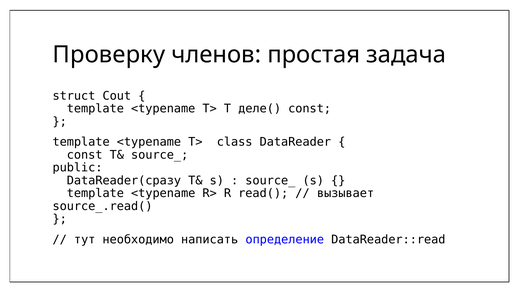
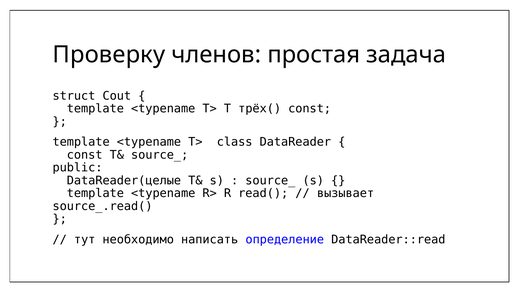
деле(: деле( -> трёх(
DataReader(сразу: DataReader(сразу -> DataReader(целые
